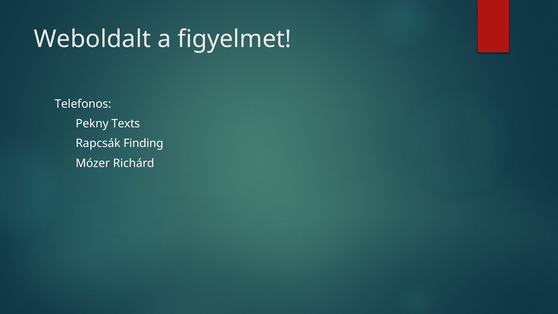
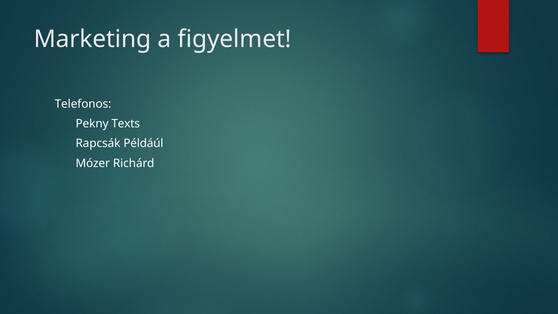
Weboldalt: Weboldalt -> Marketing
Finding: Finding -> Példáúl
